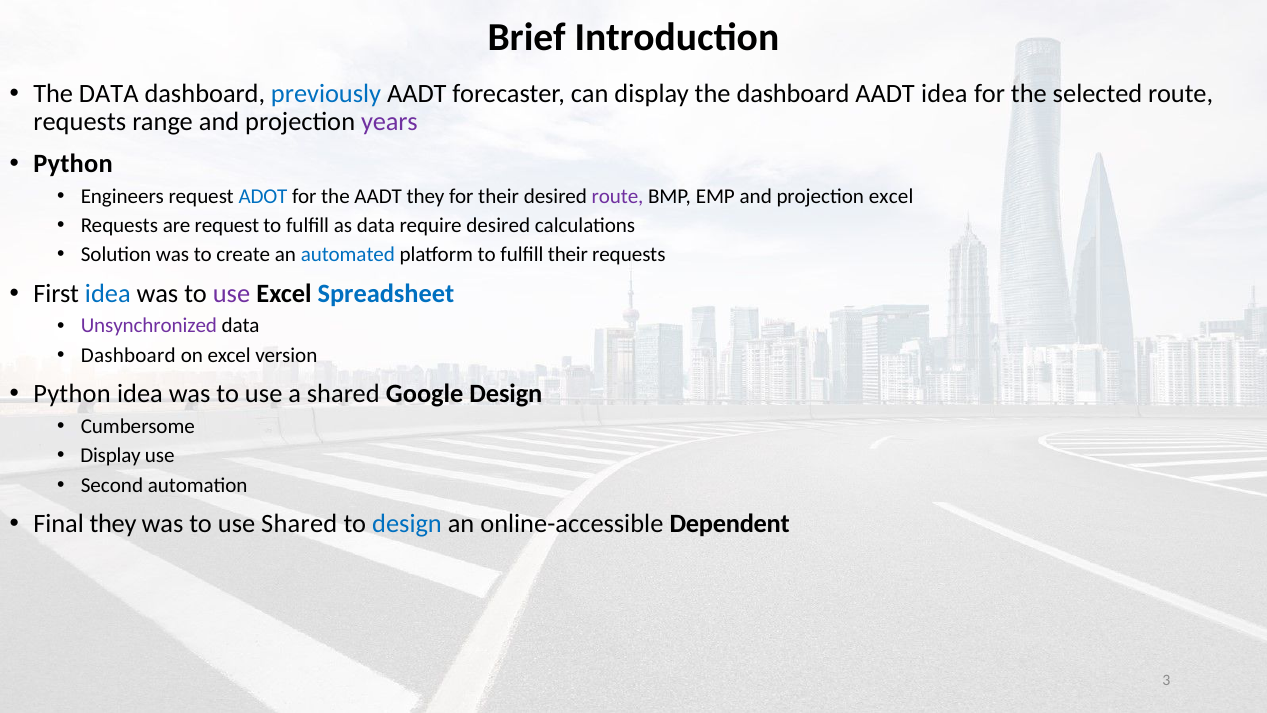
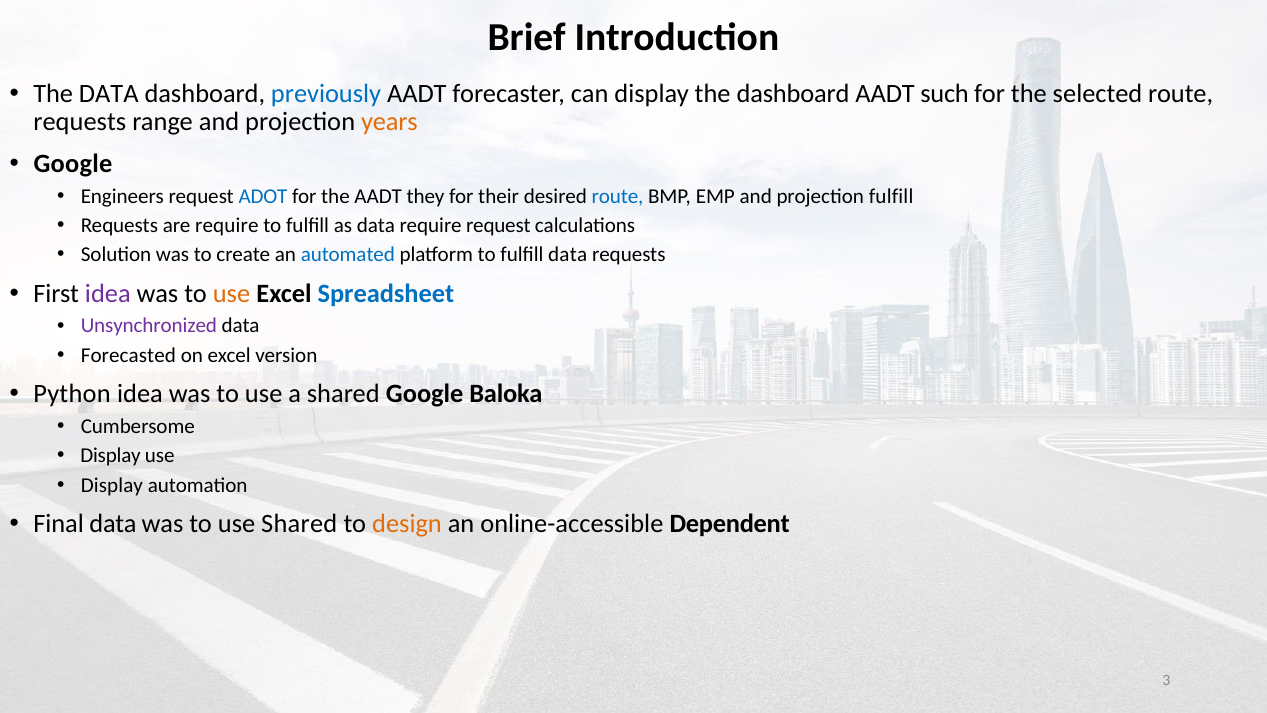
AADT idea: idea -> such
years colour: purple -> orange
Python at (73, 164): Python -> Google
route at (618, 196) colour: purple -> blue
projection excel: excel -> fulfill
are request: request -> require
require desired: desired -> request
fulfill their: their -> data
idea at (108, 294) colour: blue -> purple
use at (231, 294) colour: purple -> orange
Dashboard at (128, 355): Dashboard -> Forecasted
Google Design: Design -> Baloka
Second at (112, 485): Second -> Display
Final they: they -> data
design at (407, 524) colour: blue -> orange
